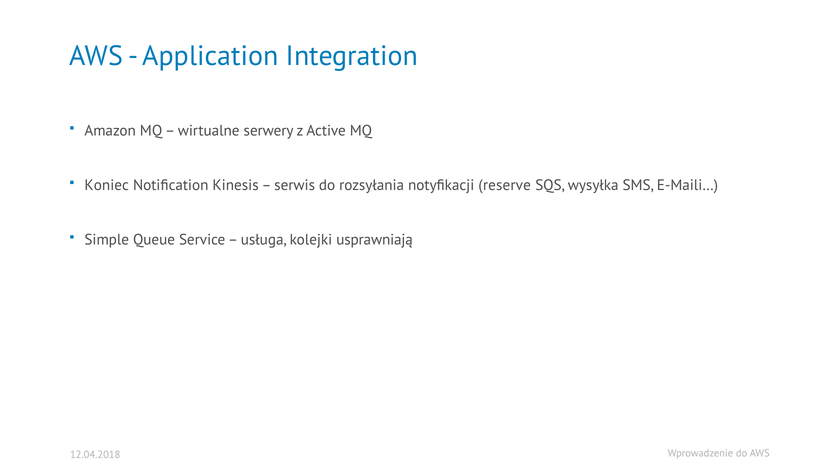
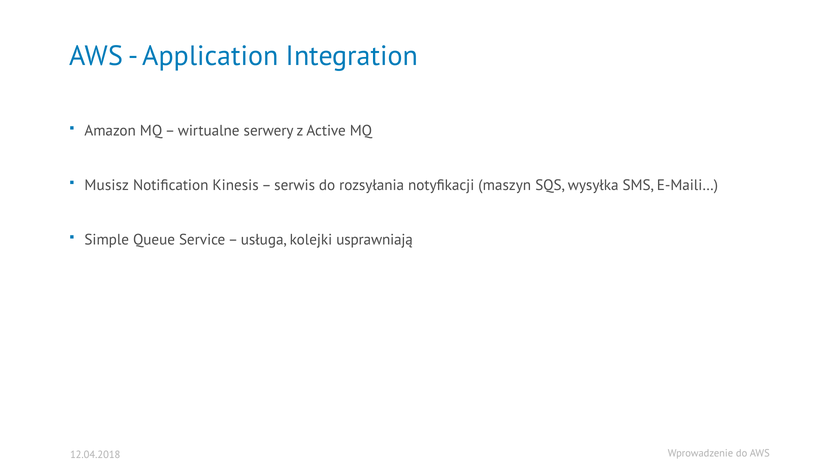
Koniec: Koniec -> Musisz
reserve: reserve -> maszyn
